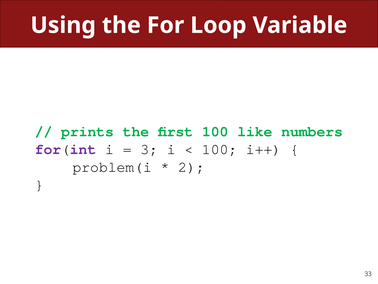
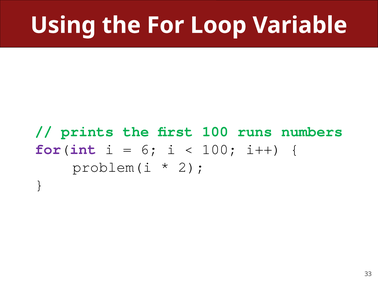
like: like -> runs
3: 3 -> 6
